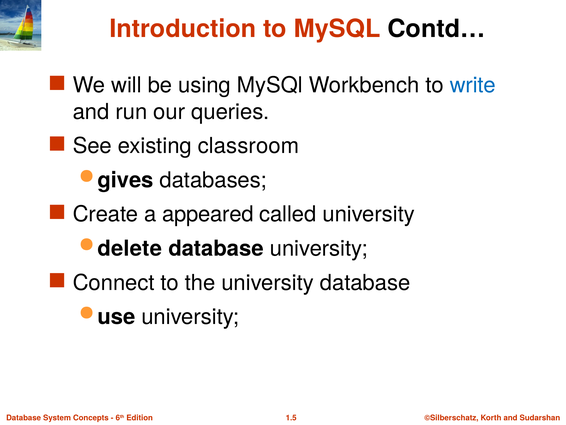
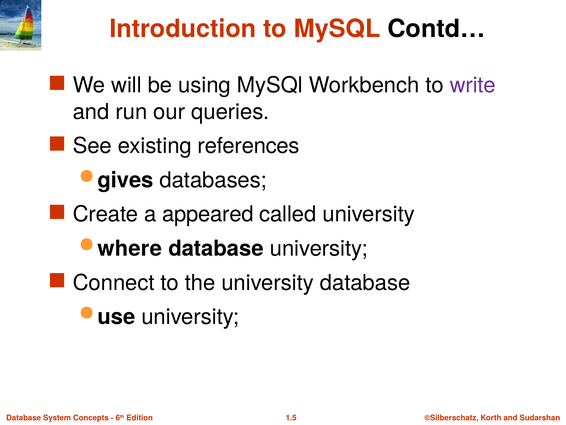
write colour: blue -> purple
classroom: classroom -> references
delete: delete -> where
